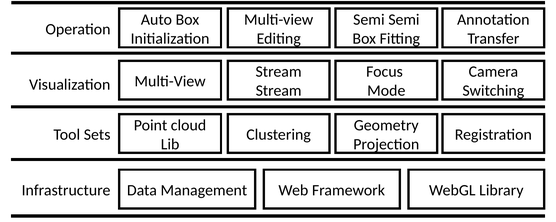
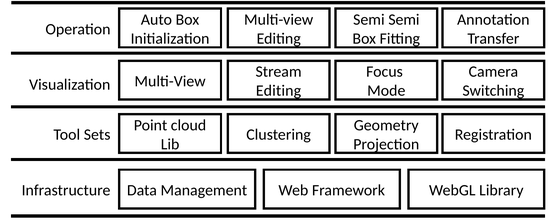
Stream at (279, 91): Stream -> Editing
